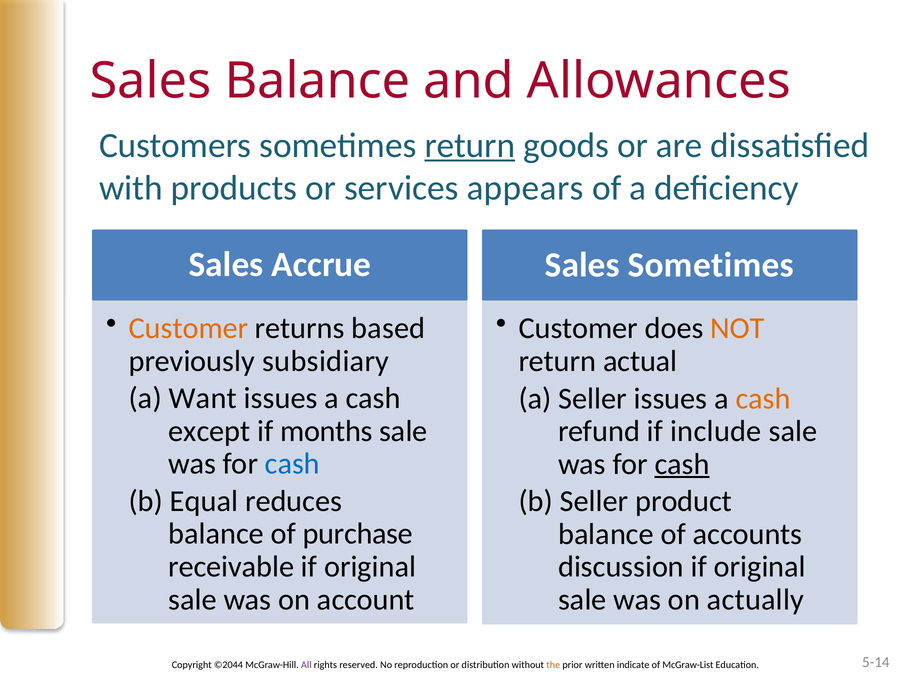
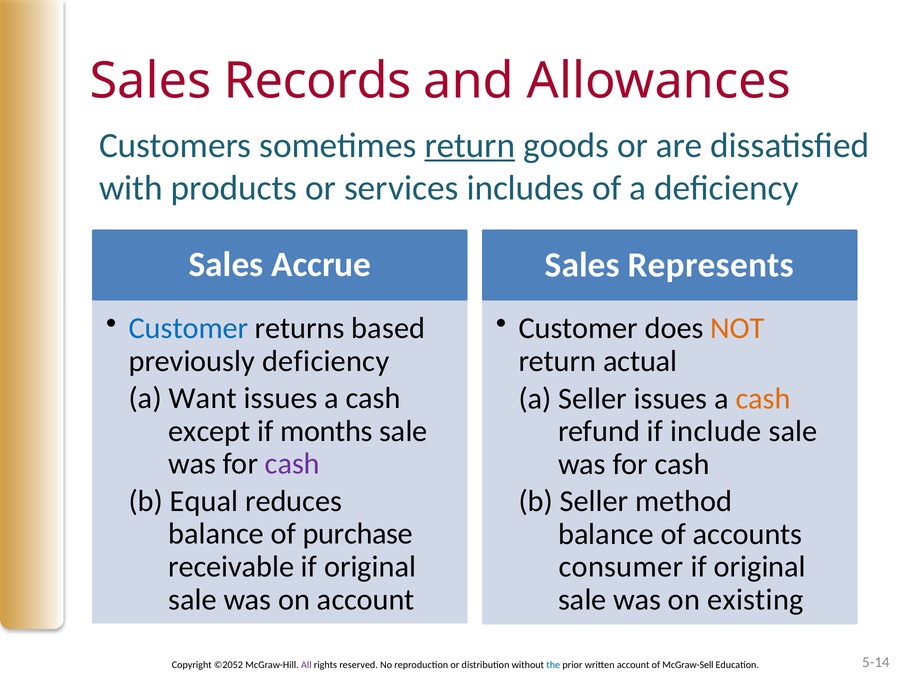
Sales Balance: Balance -> Records
appears: appears -> includes
Sales Sometimes: Sometimes -> Represents
Customer at (189, 328) colour: orange -> blue
previously subsidiary: subsidiary -> deficiency
cash at (292, 464) colour: blue -> purple
cash at (682, 464) underline: present -> none
product: product -> method
discussion: discussion -> consumer
actually: actually -> existing
©2044: ©2044 -> ©2052
the colour: orange -> blue
written indicate: indicate -> account
McGraw-List: McGraw-List -> McGraw-Sell
